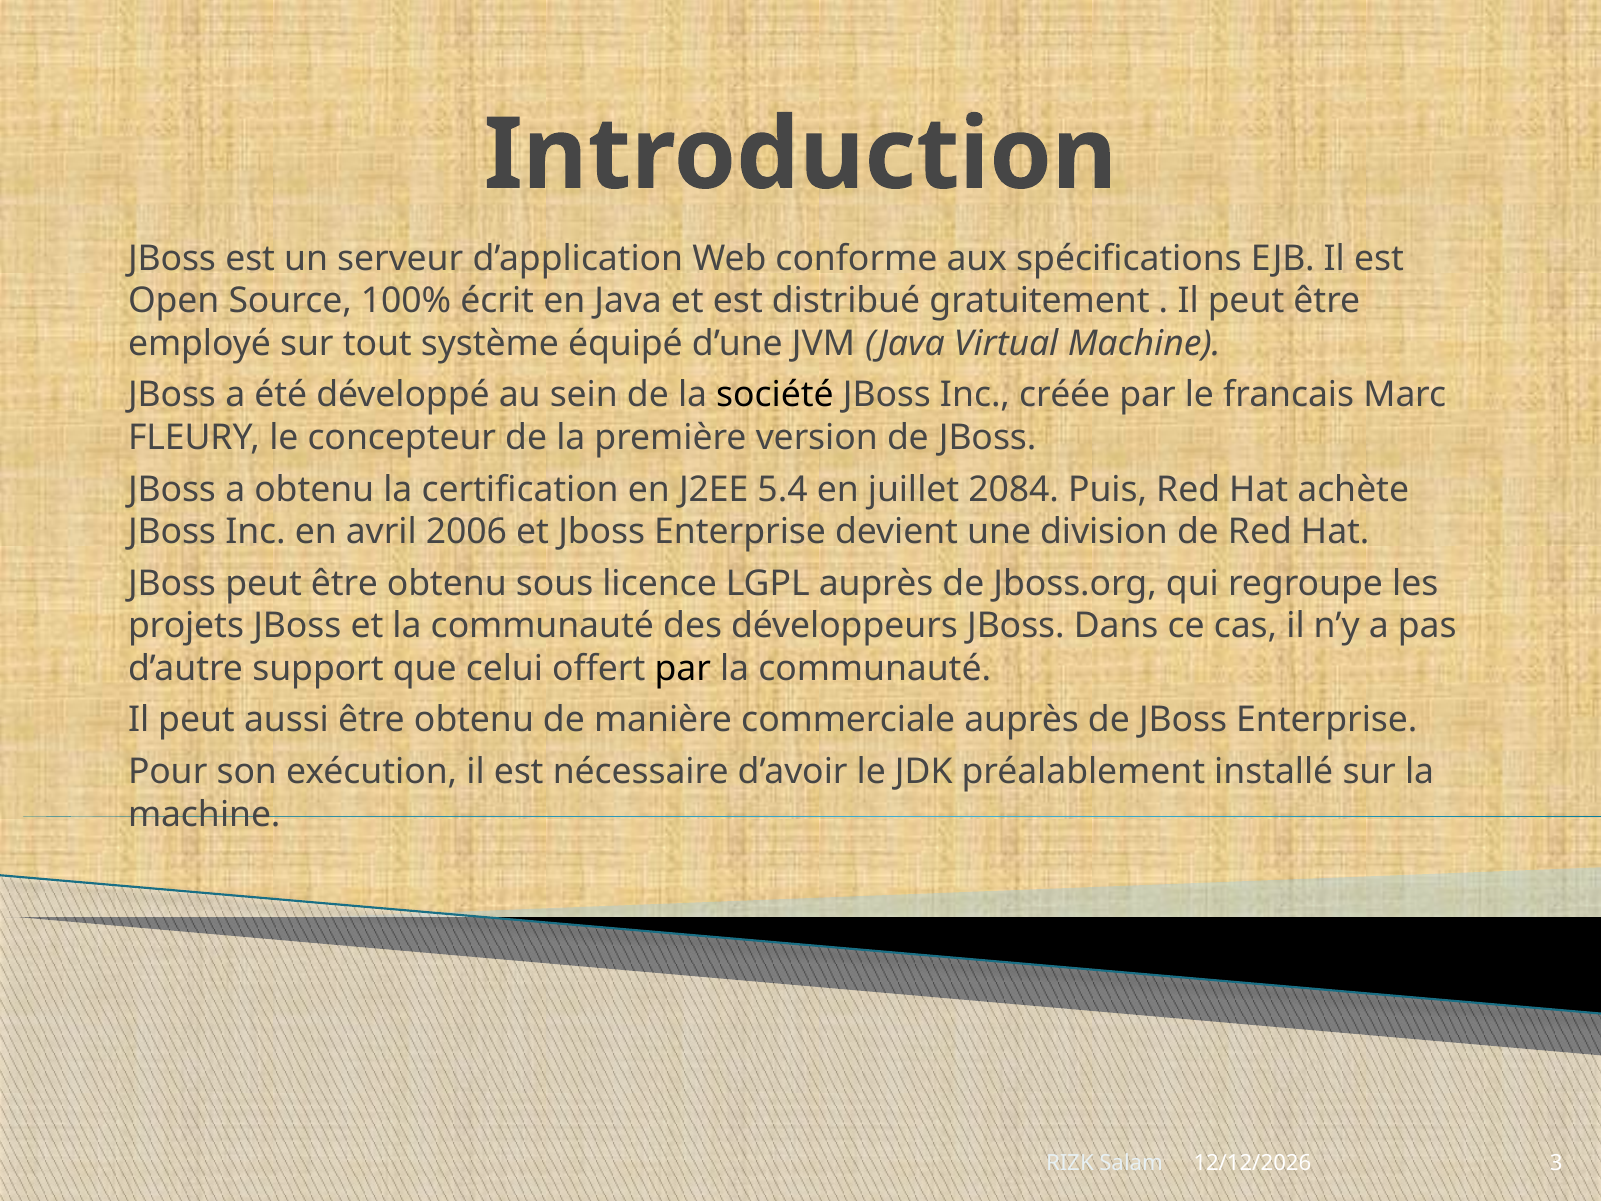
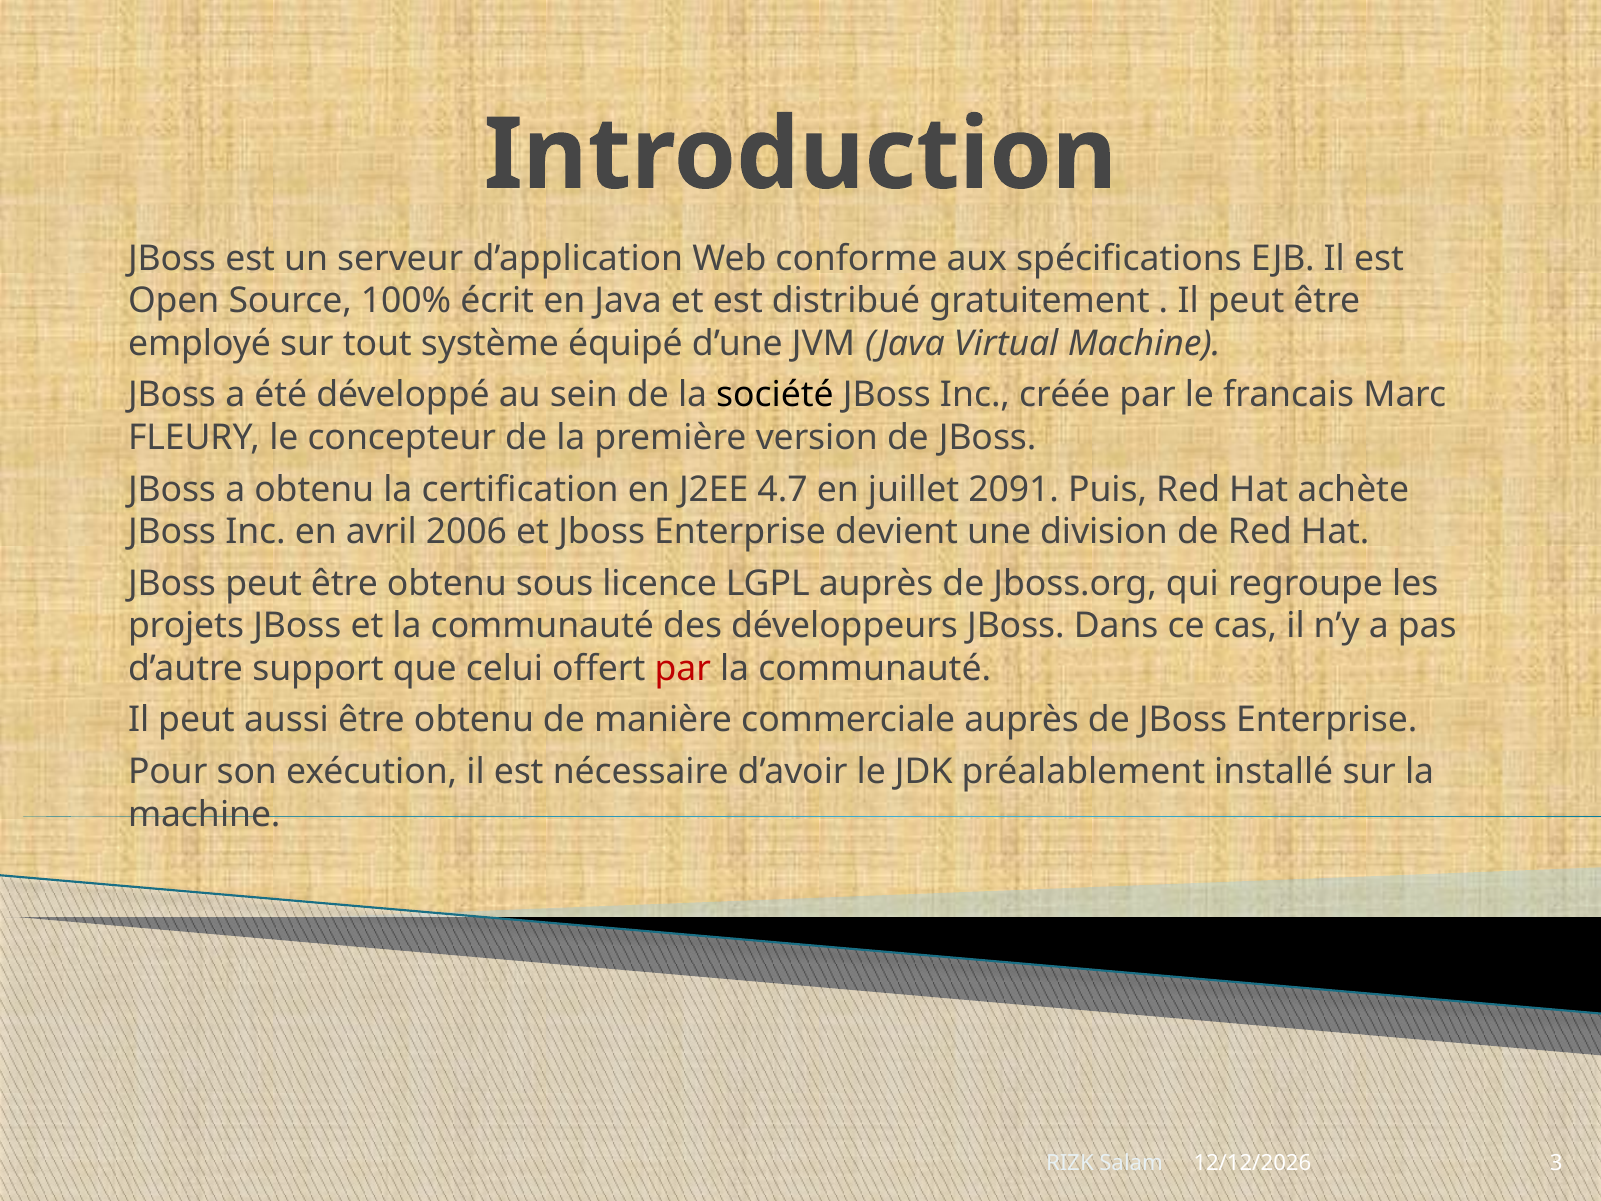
5.4: 5.4 -> 4.7
2084: 2084 -> 2091
par at (683, 669) colour: black -> red
